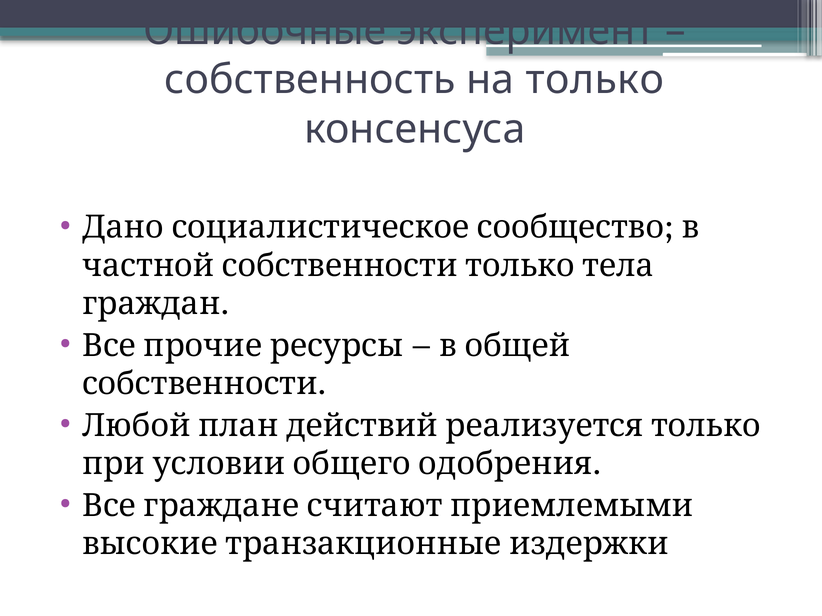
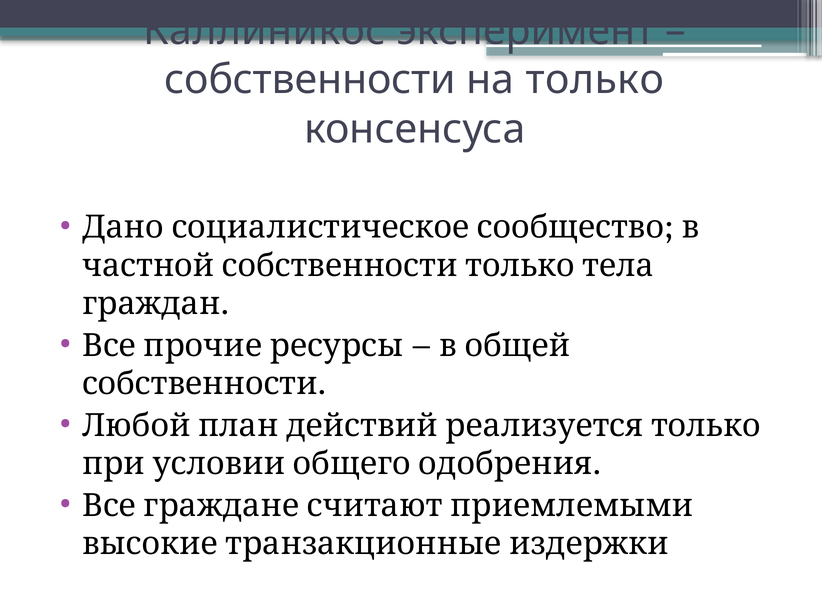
Ошибочные: Ошибочные -> Каллиникос
собственность at (310, 80): собственность -> собственности
